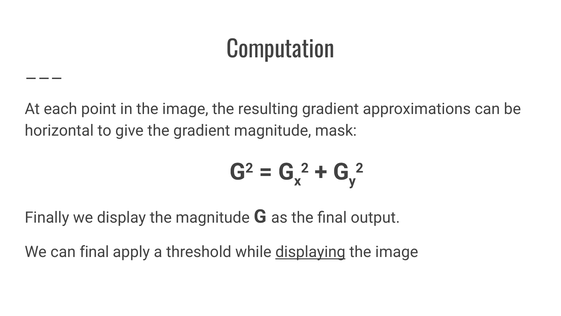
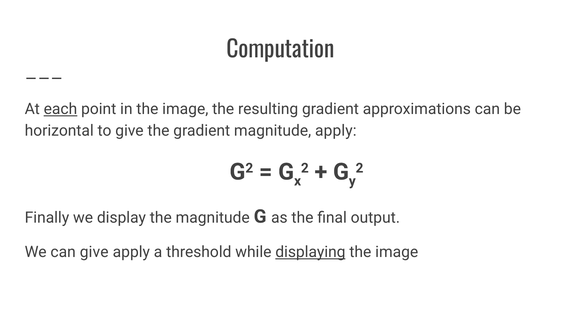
each underline: none -> present
magnitude mask: mask -> apply
can final: final -> give
